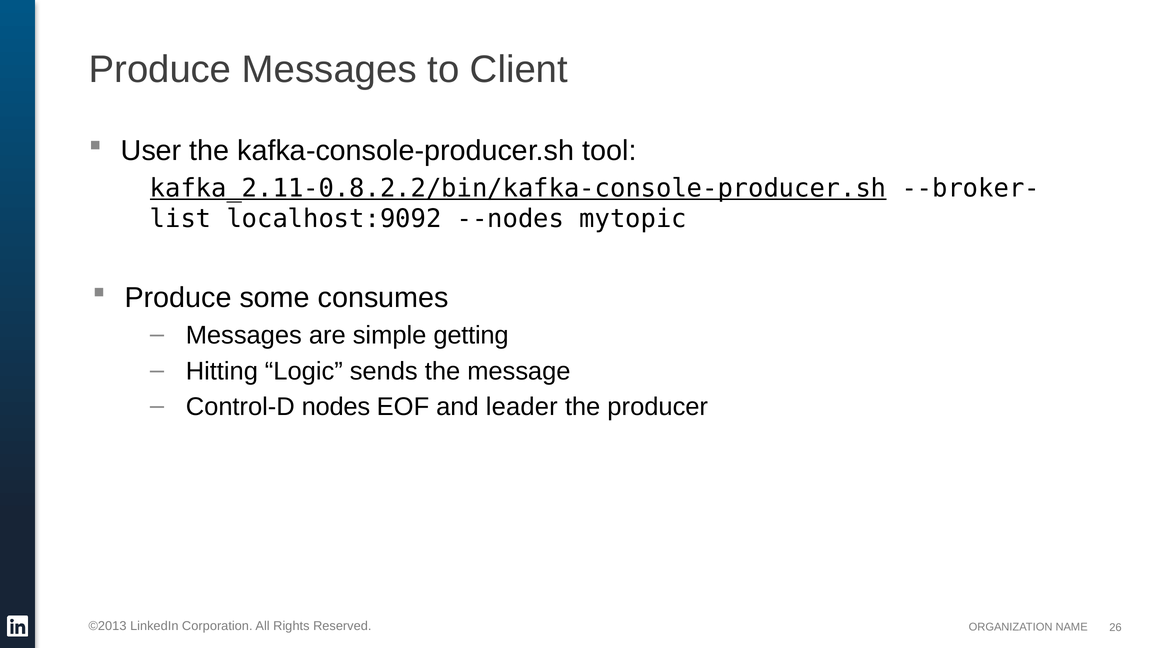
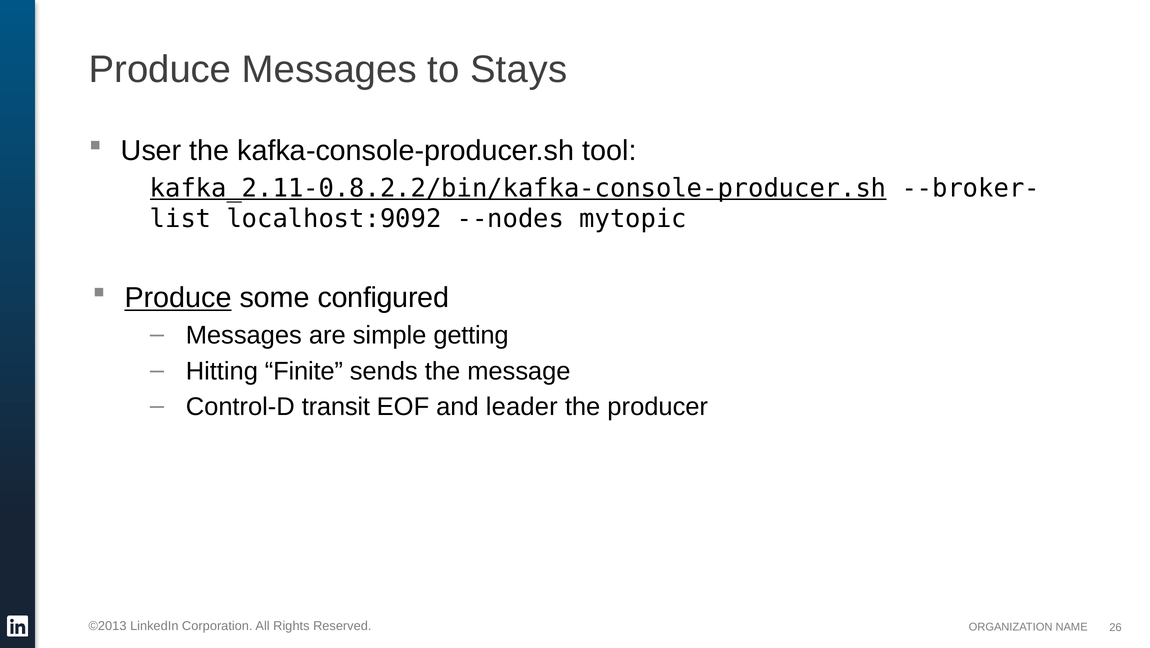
Client: Client -> Stays
Produce at (178, 298) underline: none -> present
consumes: consumes -> configured
Logic: Logic -> Finite
nodes: nodes -> transit
